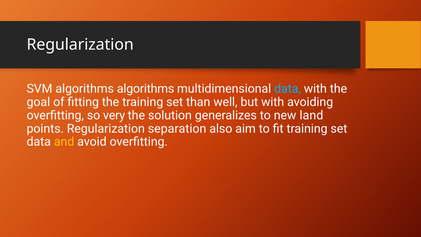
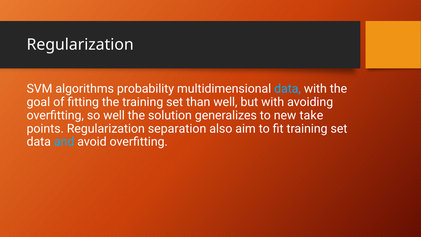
algorithms algorithms: algorithms -> probability
so very: very -> well
land: land -> take
and colour: yellow -> light blue
